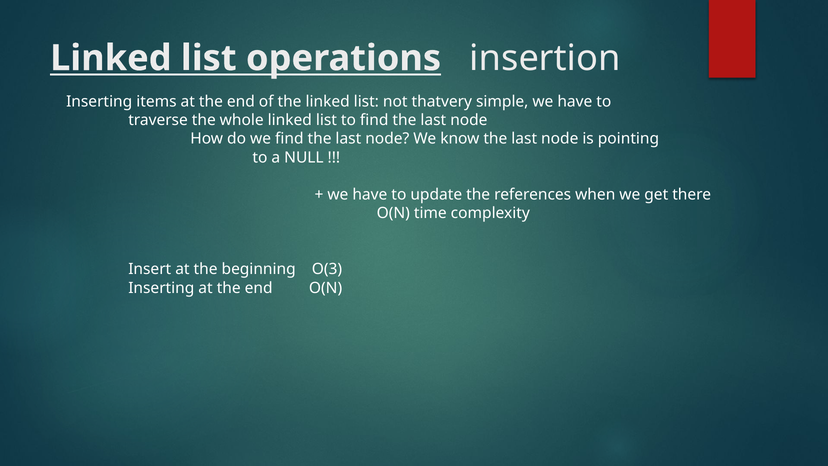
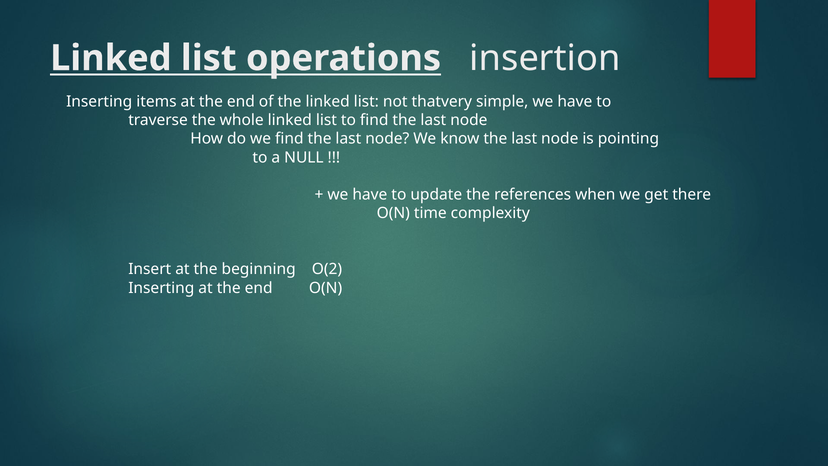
O(3: O(3 -> O(2
